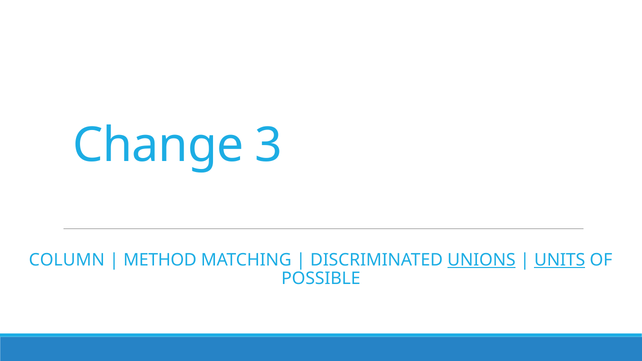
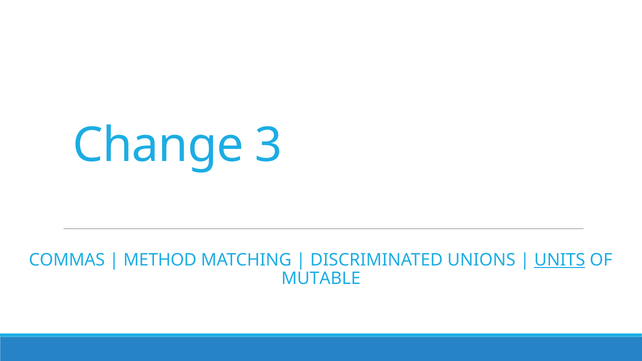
COLUMN: COLUMN -> COMMAS
UNIONS underline: present -> none
POSSIBLE: POSSIBLE -> MUTABLE
